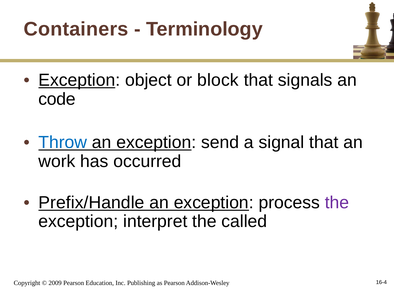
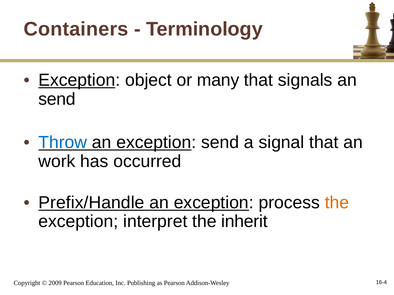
block: block -> many
code at (57, 99): code -> send
the at (337, 203) colour: purple -> orange
called: called -> inherit
